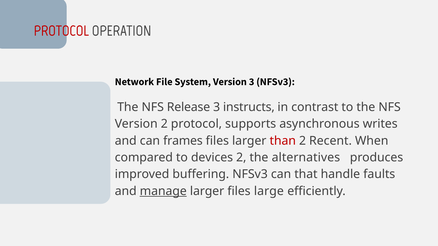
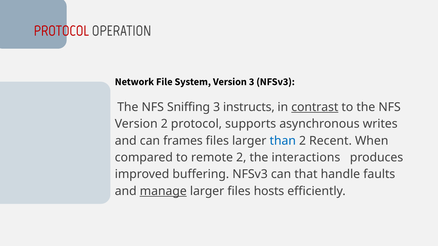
Release: Release -> Sniffing
contrast underline: none -> present
than colour: red -> blue
devices: devices -> remote
alternatives: alternatives -> interactions
large: large -> hosts
